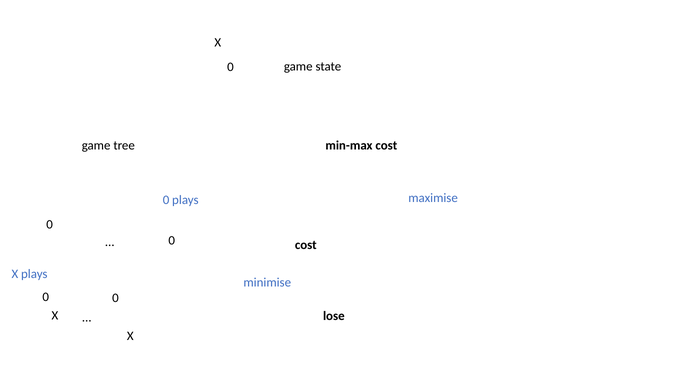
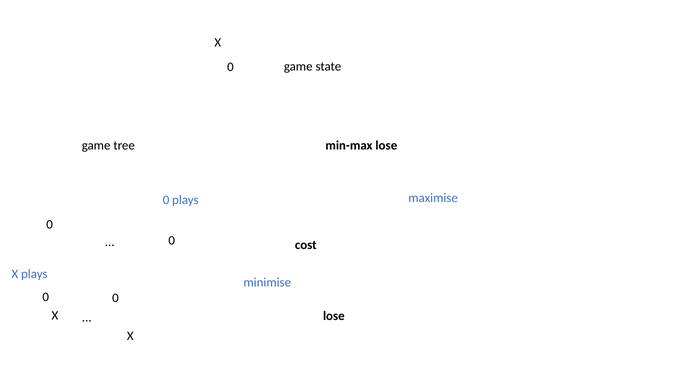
min-max cost: cost -> lose
